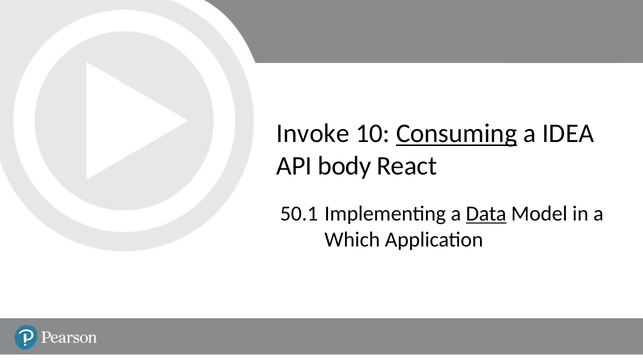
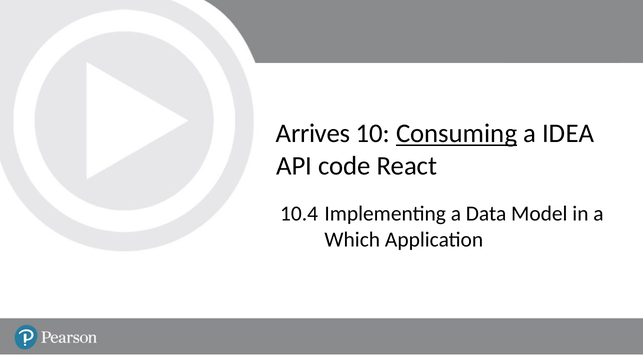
Invoke: Invoke -> Arrives
body: body -> code
50.1: 50.1 -> 10.4
Data underline: present -> none
